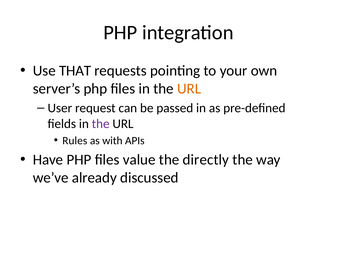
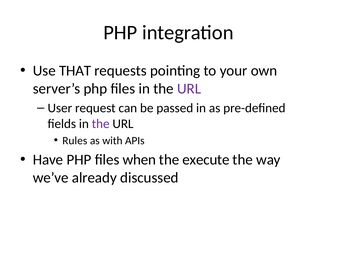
URL at (189, 89) colour: orange -> purple
value: value -> when
directly: directly -> execute
